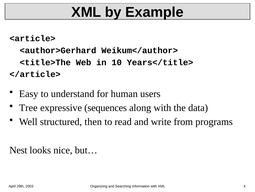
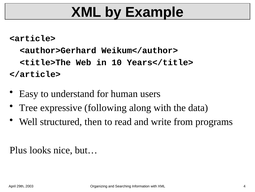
sequences: sequences -> following
Nest: Nest -> Plus
